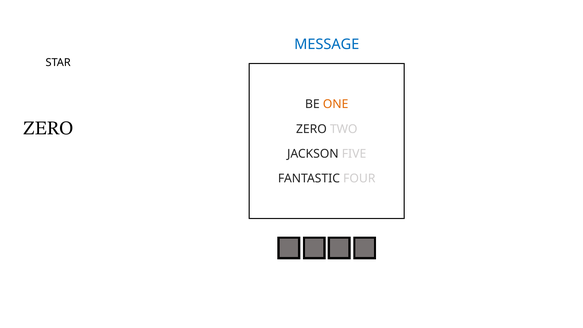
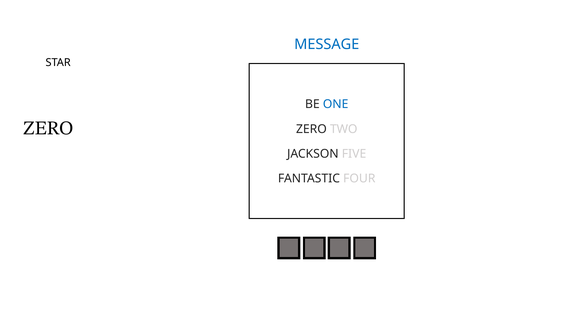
ONE colour: orange -> blue
